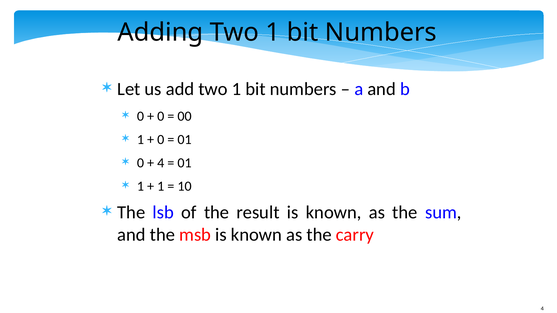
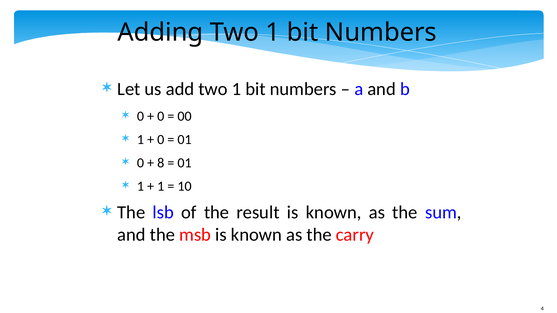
4 at (161, 163): 4 -> 8
